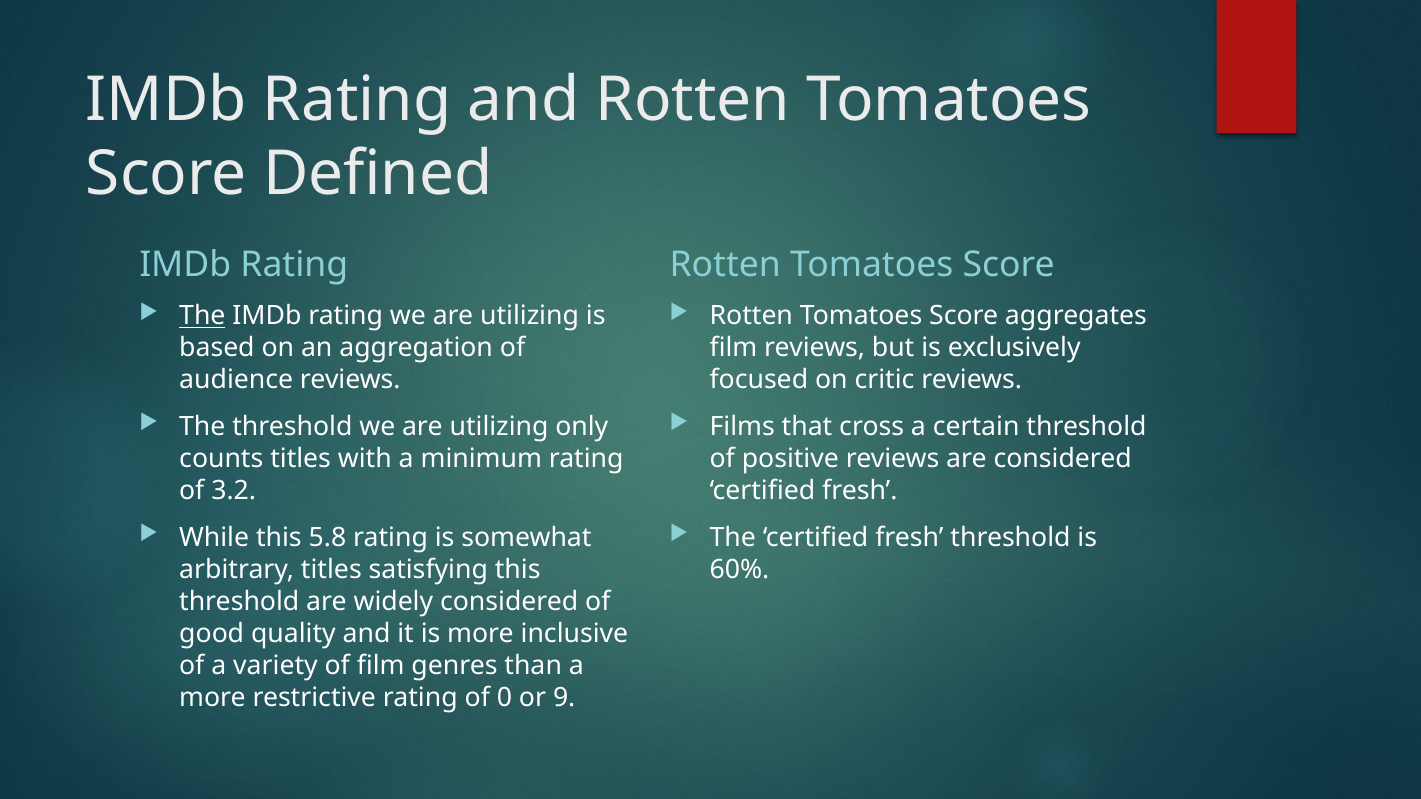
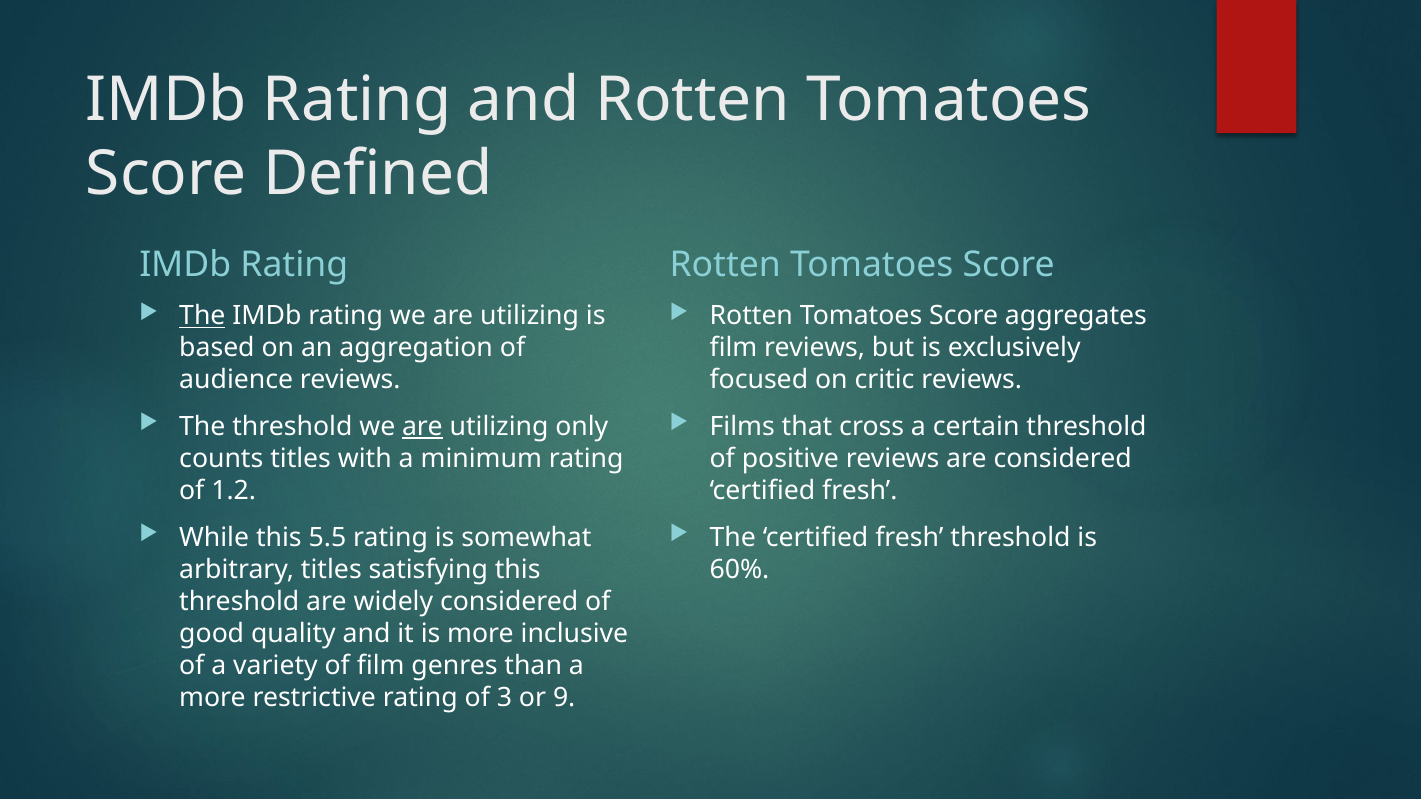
are at (422, 427) underline: none -> present
3.2: 3.2 -> 1.2
5.8: 5.8 -> 5.5
0: 0 -> 3
